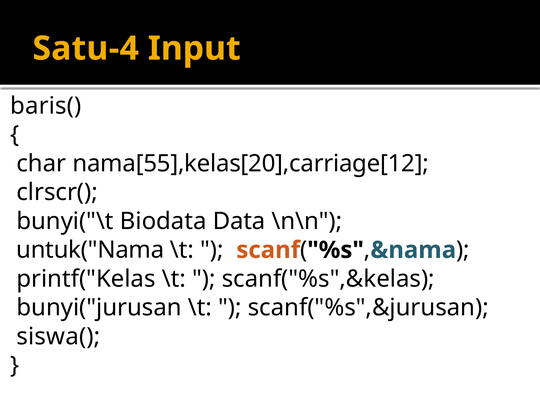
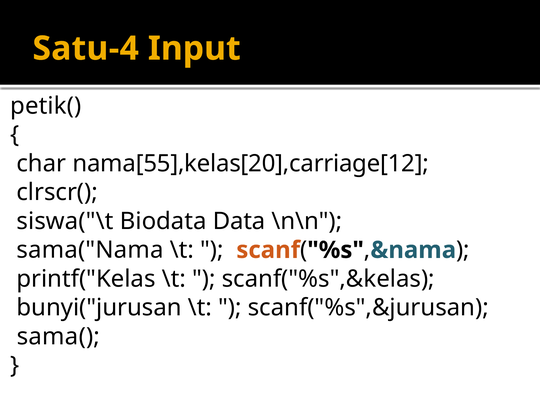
baris(: baris( -> petik(
bunyi("\t: bunyi("\t -> siswa("\t
untuk("Nama: untuk("Nama -> sama("Nama
siswa(: siswa( -> sama(
